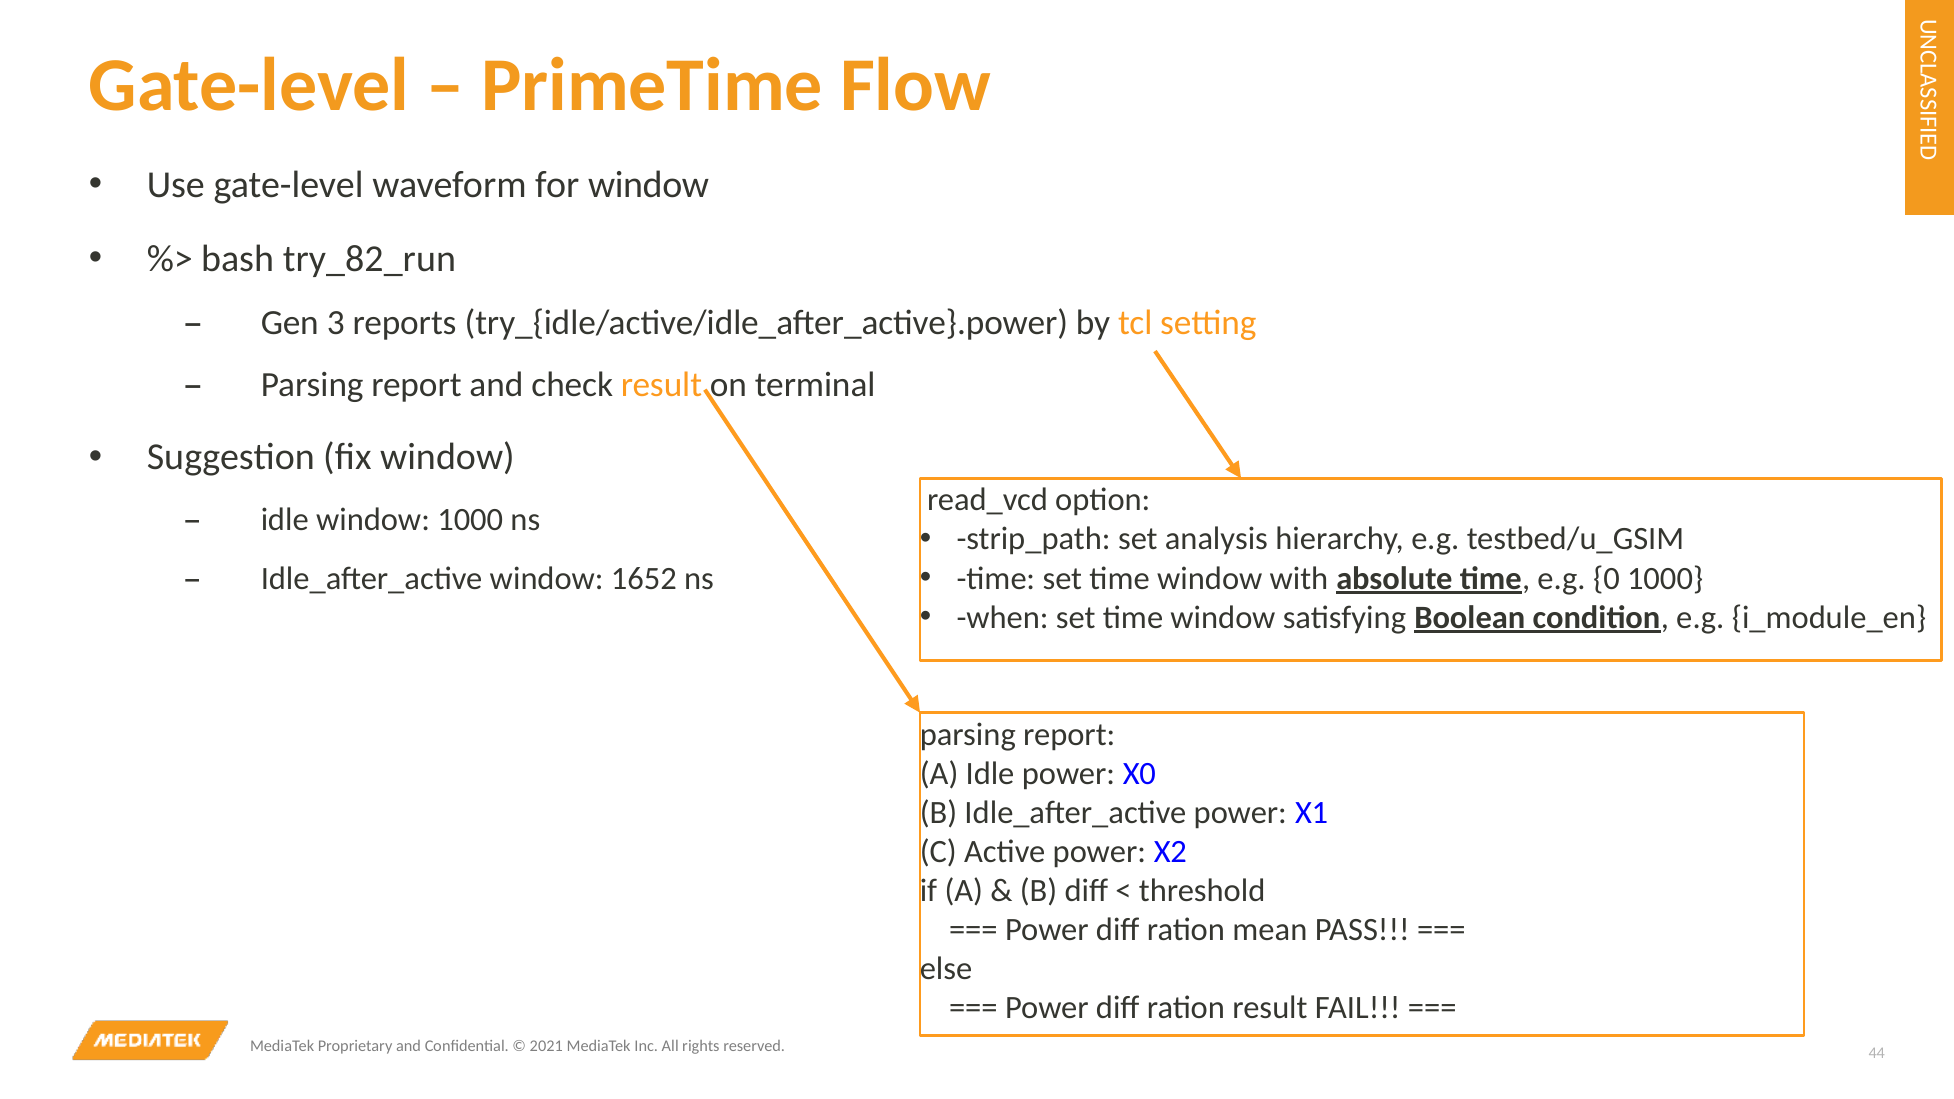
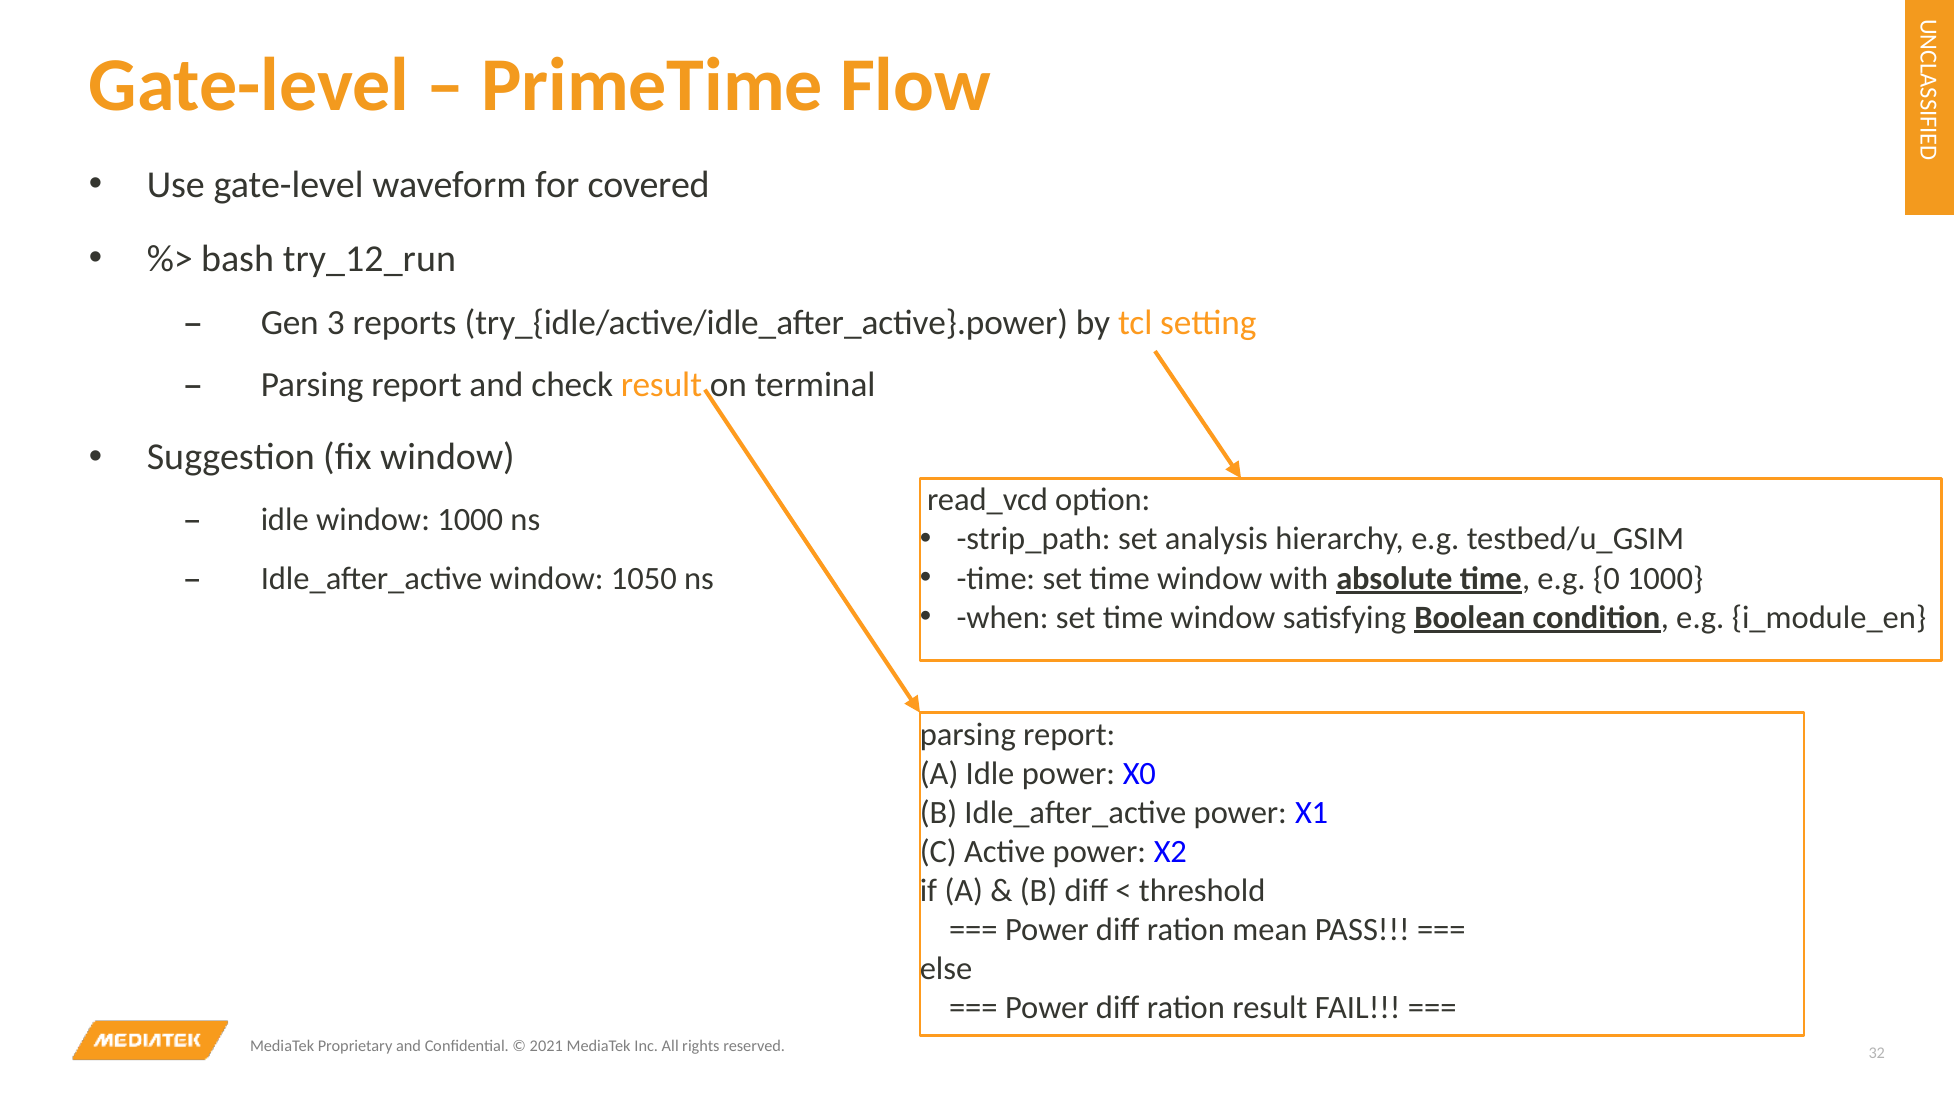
for window: window -> covered
try_82_run: try_82_run -> try_12_run
1652: 1652 -> 1050
44: 44 -> 32
